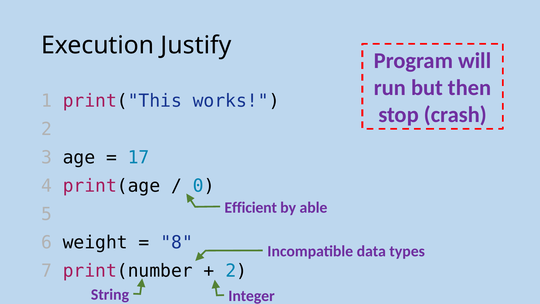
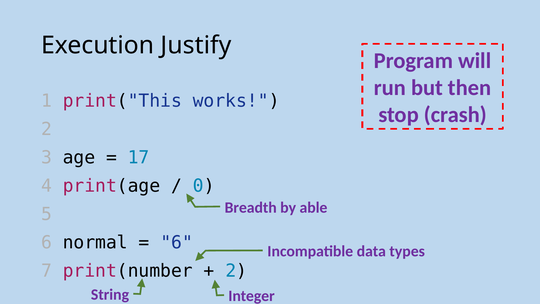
Efficient: Efficient -> Breadth
weight: weight -> normal
8 at (177, 242): 8 -> 6
